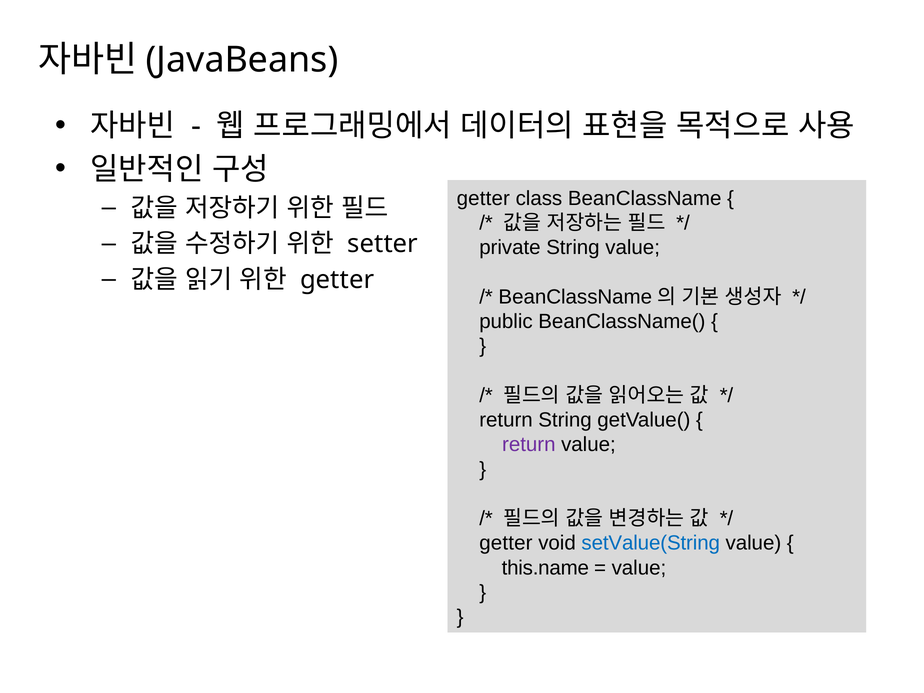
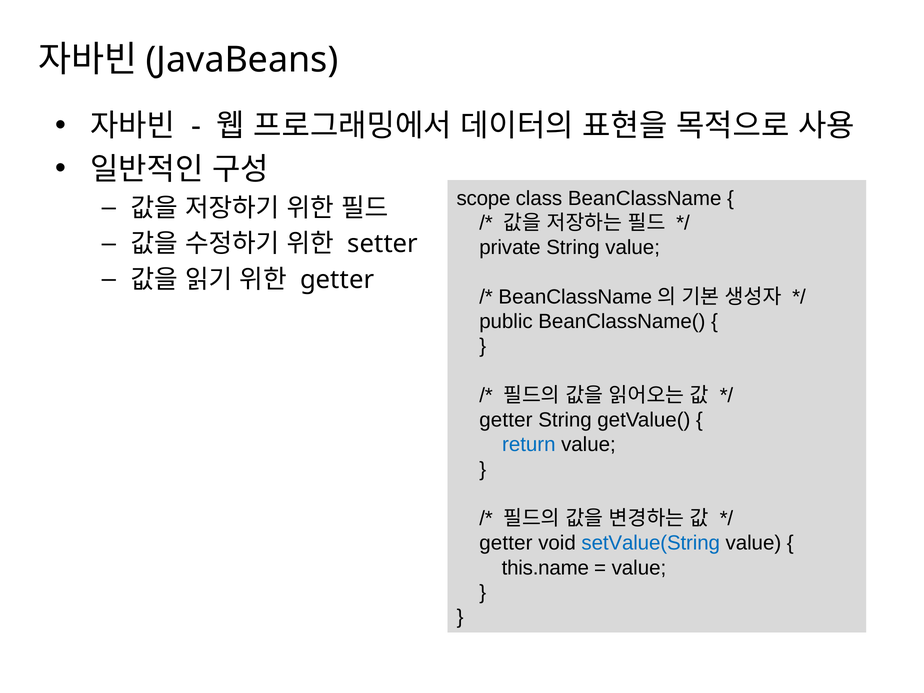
getter at (483, 198): getter -> scope
return at (506, 420): return -> getter
return at (529, 445) colour: purple -> blue
